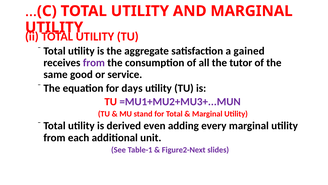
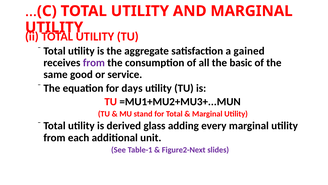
tutor: tutor -> basic
=MU1+MU2+MU3+...MUN colour: purple -> black
even: even -> glass
